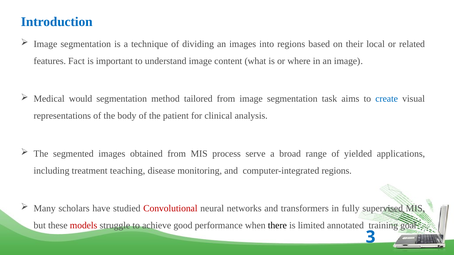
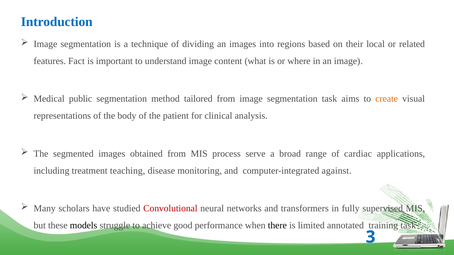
would: would -> public
create colour: blue -> orange
yielded: yielded -> cardiac
computer-integrated regions: regions -> against
models colour: red -> black
training goal: goal -> task
